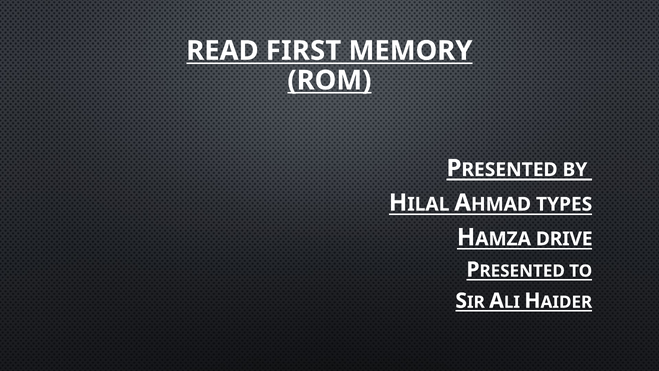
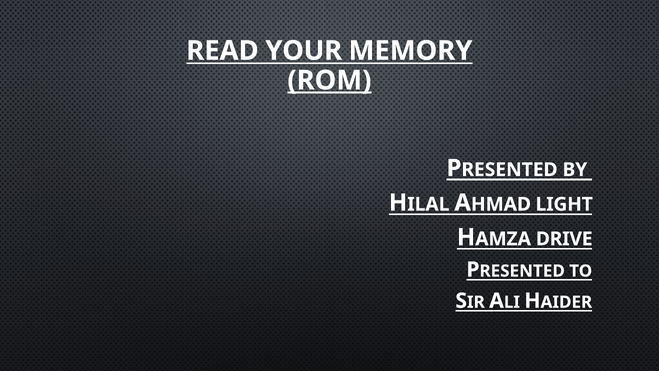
FIRST: FIRST -> YOUR
ROM underline: none -> present
TYPES: TYPES -> LIGHT
